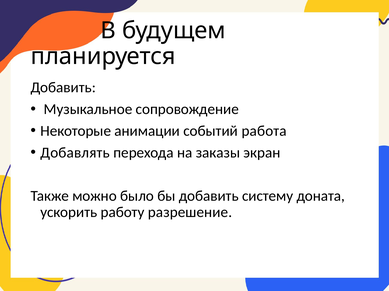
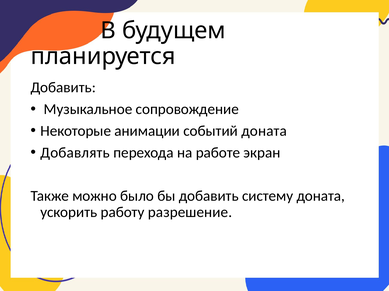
событий работа: работа -> доната
заказы: заказы -> работе
